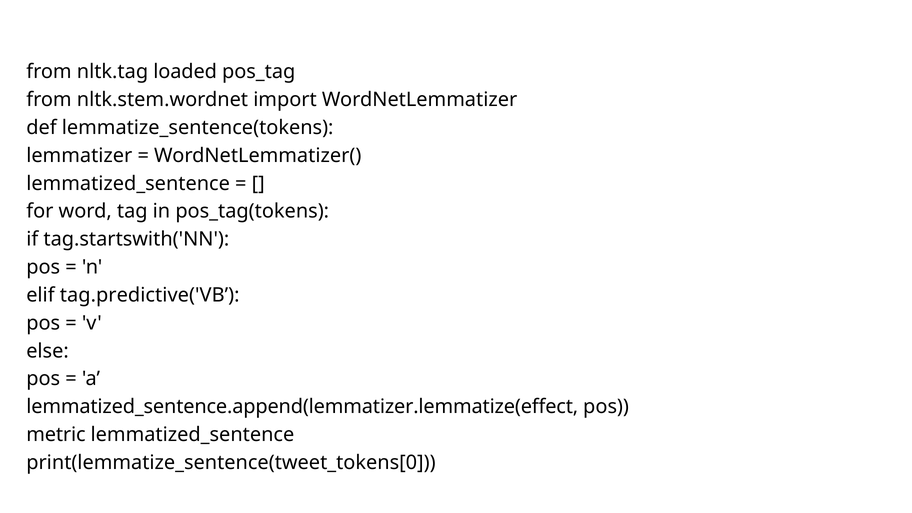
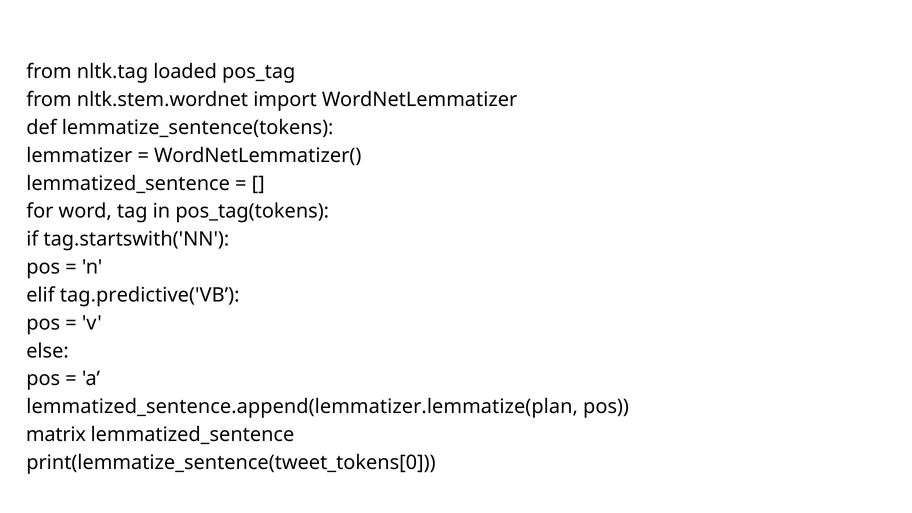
lemmatized_sentence.append(lemmatizer.lemmatize(effect: lemmatized_sentence.append(lemmatizer.lemmatize(effect -> lemmatized_sentence.append(lemmatizer.lemmatize(plan
metric: metric -> matrix
